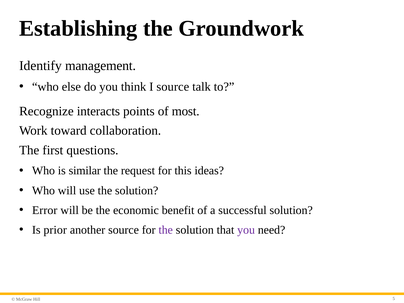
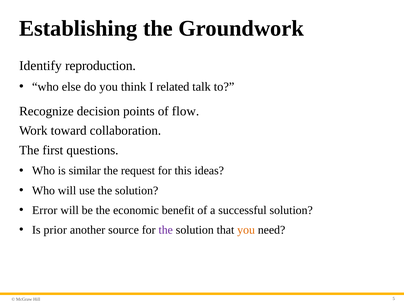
management: management -> reproduction
I source: source -> related
interacts: interacts -> decision
most: most -> flow
you at (246, 230) colour: purple -> orange
